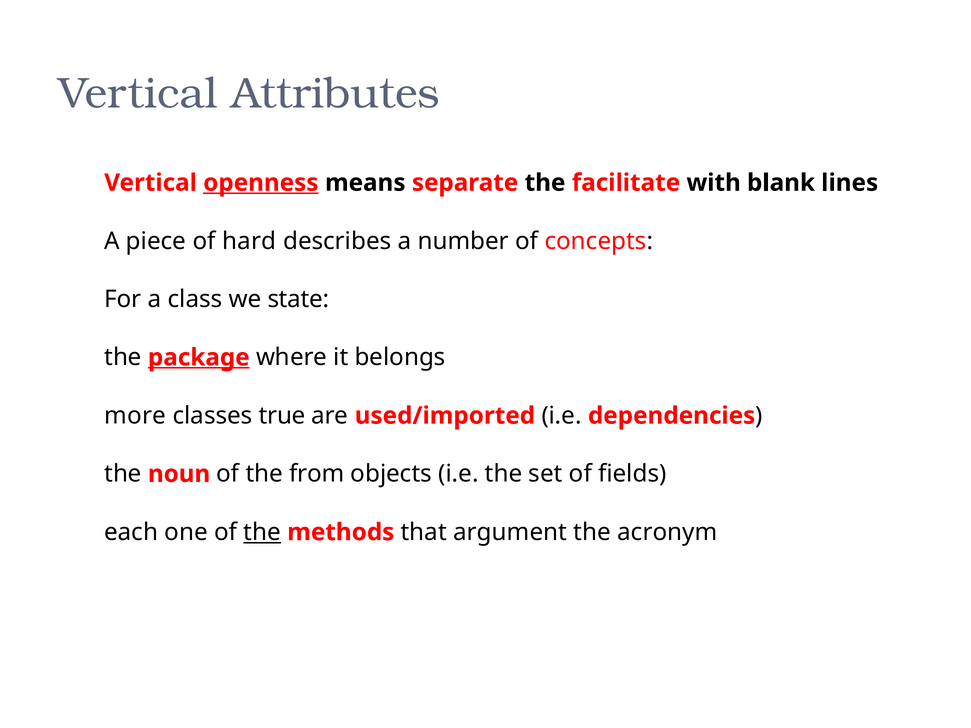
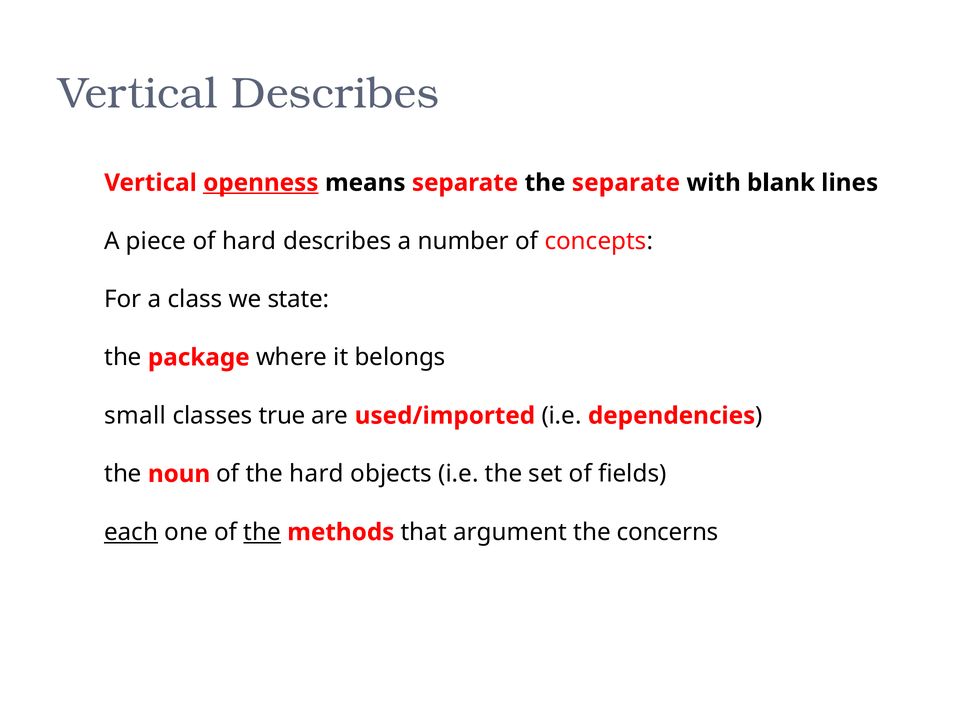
Vertical Attributes: Attributes -> Describes
the facilitate: facilitate -> separate
package underline: present -> none
more: more -> small
the from: from -> hard
each underline: none -> present
acronym: acronym -> concerns
